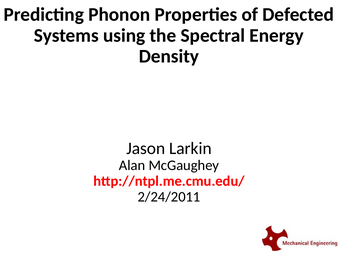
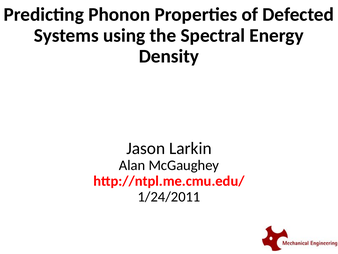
2/24/2011: 2/24/2011 -> 1/24/2011
